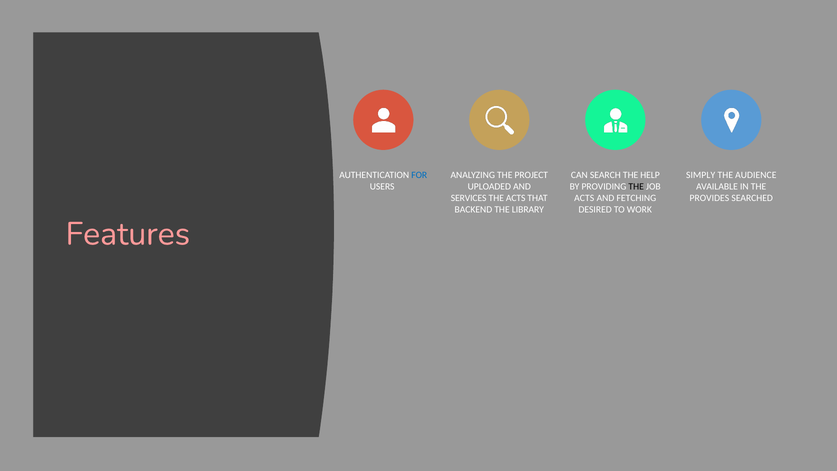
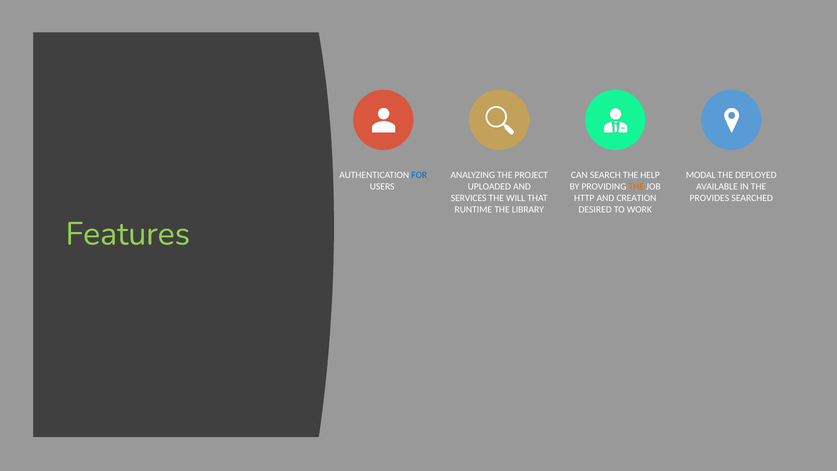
SIMPLY: SIMPLY -> MODAL
AUDIENCE: AUDIENCE -> DEPLOYED
THE at (636, 187) colour: black -> orange
THE ACTS: ACTS -> WILL
ACTS at (584, 198): ACTS -> HTTP
FETCHING: FETCHING -> CREATION
BACKEND: BACKEND -> RUNTIME
Features colour: pink -> light green
